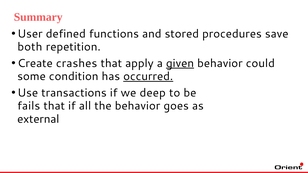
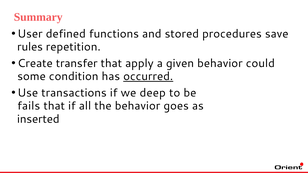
both: both -> rules
crashes: crashes -> transfer
given underline: present -> none
external: external -> inserted
